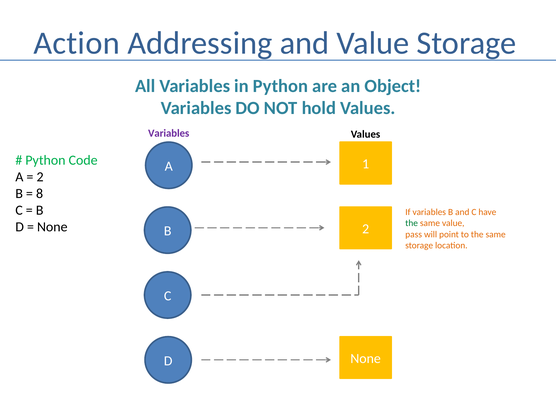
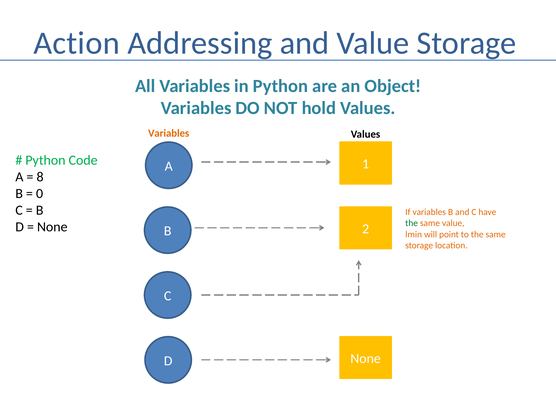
Variables at (169, 133) colour: purple -> orange
2 at (40, 177): 2 -> 8
8: 8 -> 0
pass: pass -> lmin
